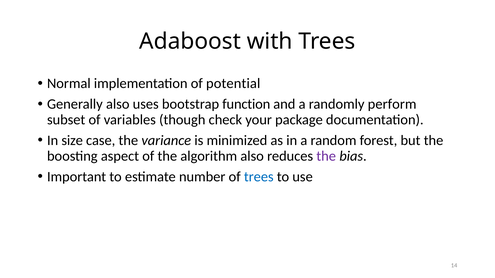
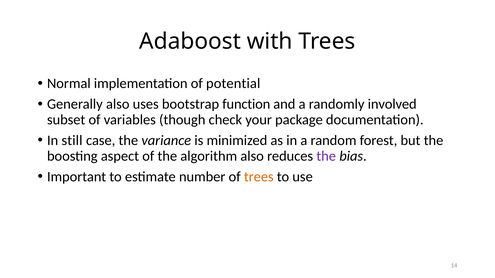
perform: perform -> involved
size: size -> still
trees at (259, 177) colour: blue -> orange
